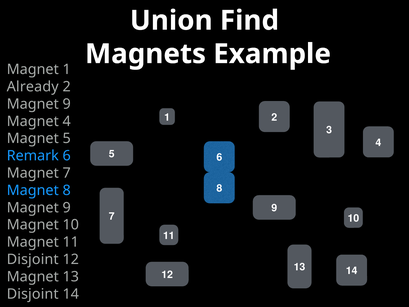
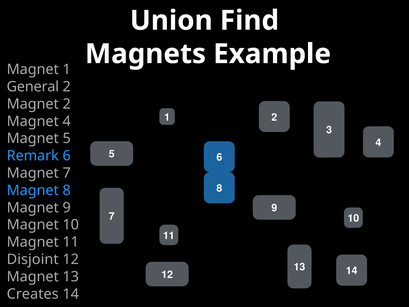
Already: Already -> General
9 at (67, 104): 9 -> 2
Disjoint at (33, 294): Disjoint -> Creates
